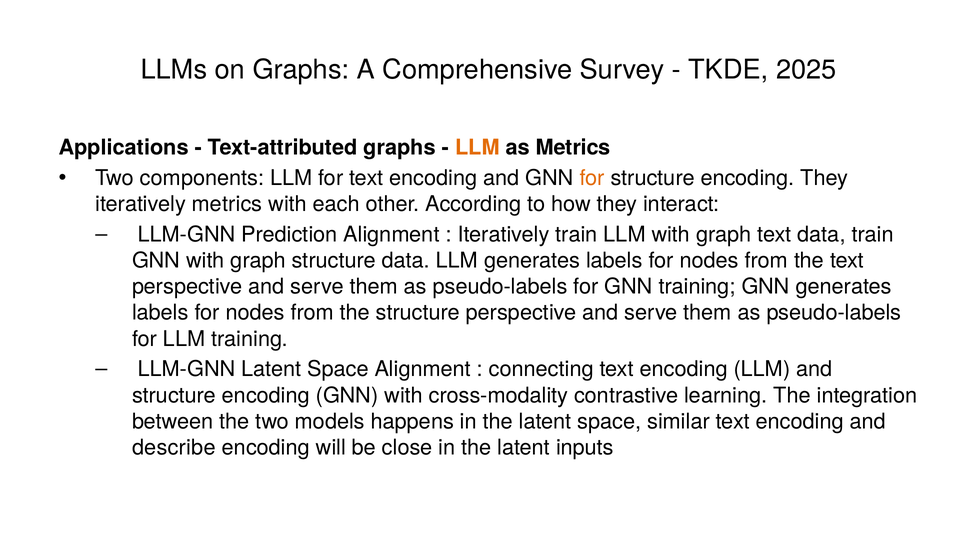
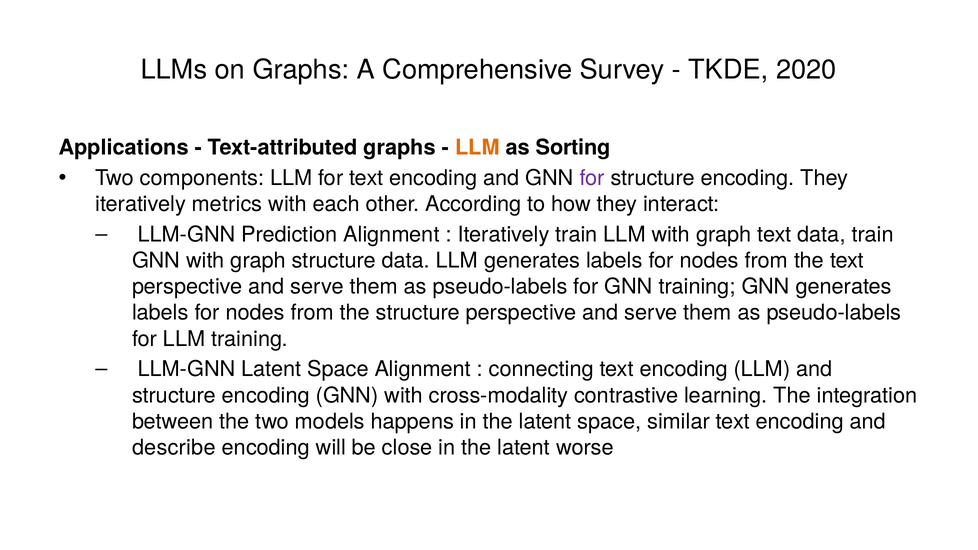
2025: 2025 -> 2020
as Metrics: Metrics -> Sorting
for at (592, 178) colour: orange -> purple
inputs: inputs -> worse
